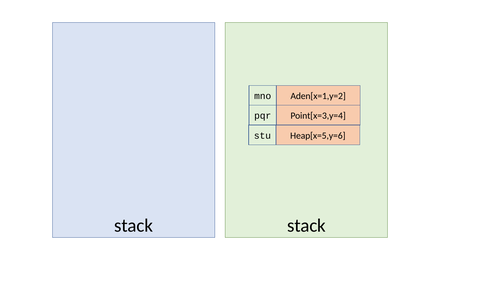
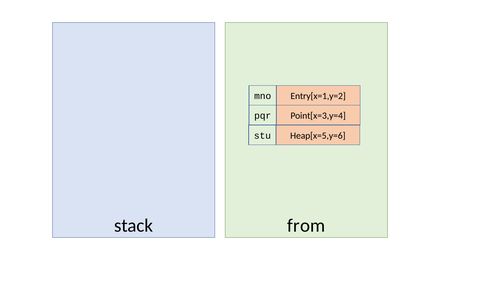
Aden[x=1,y=2: Aden[x=1,y=2 -> Entry[x=1,y=2
stack at (306, 226): stack -> from
